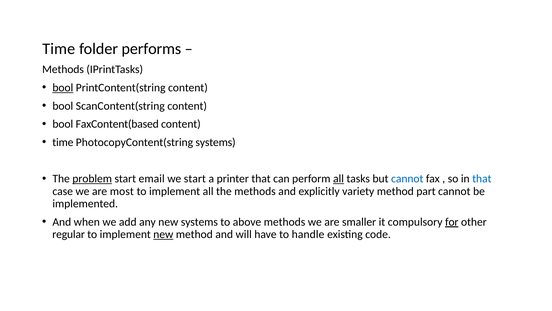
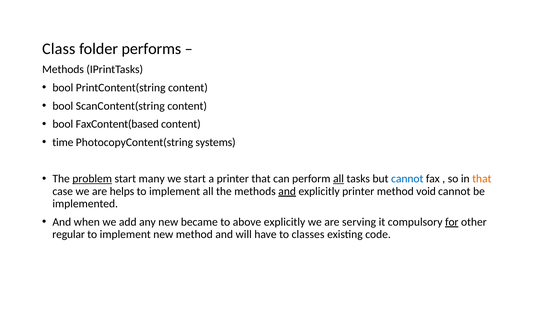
Time at (59, 49): Time -> Class
bool at (63, 88) underline: present -> none
email: email -> many
that at (482, 178) colour: blue -> orange
most: most -> helps
and at (287, 191) underline: none -> present
explicitly variety: variety -> printer
part: part -> void
new systems: systems -> became
above methods: methods -> explicitly
smaller: smaller -> serving
new at (163, 234) underline: present -> none
handle: handle -> classes
